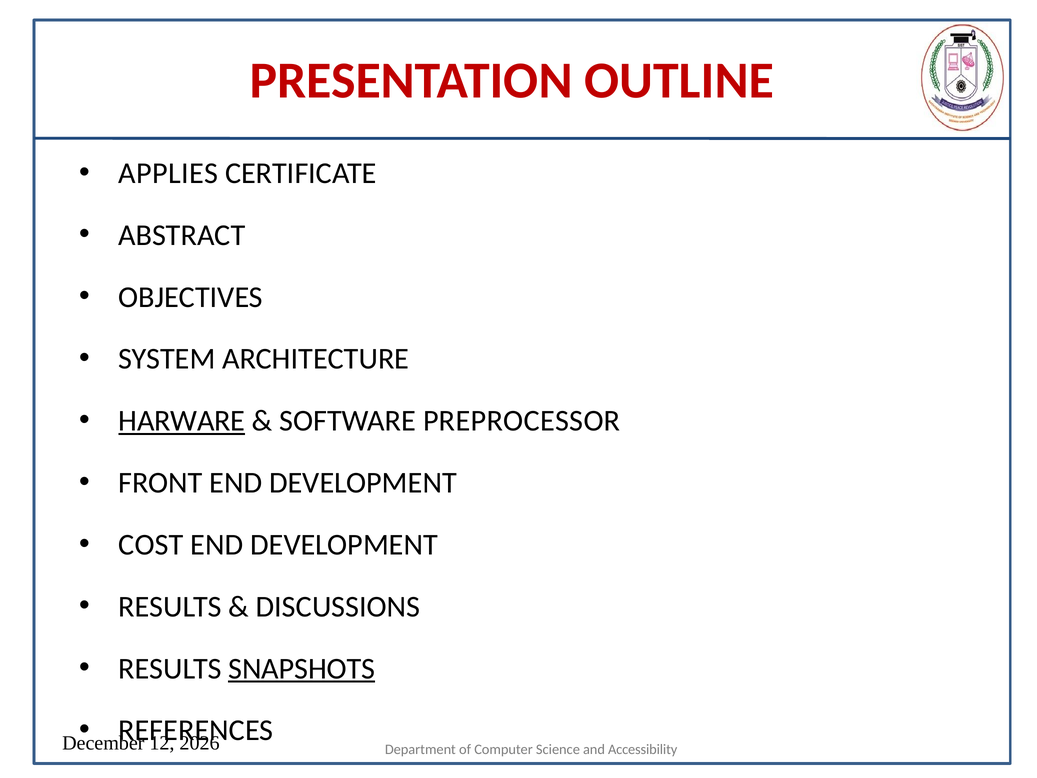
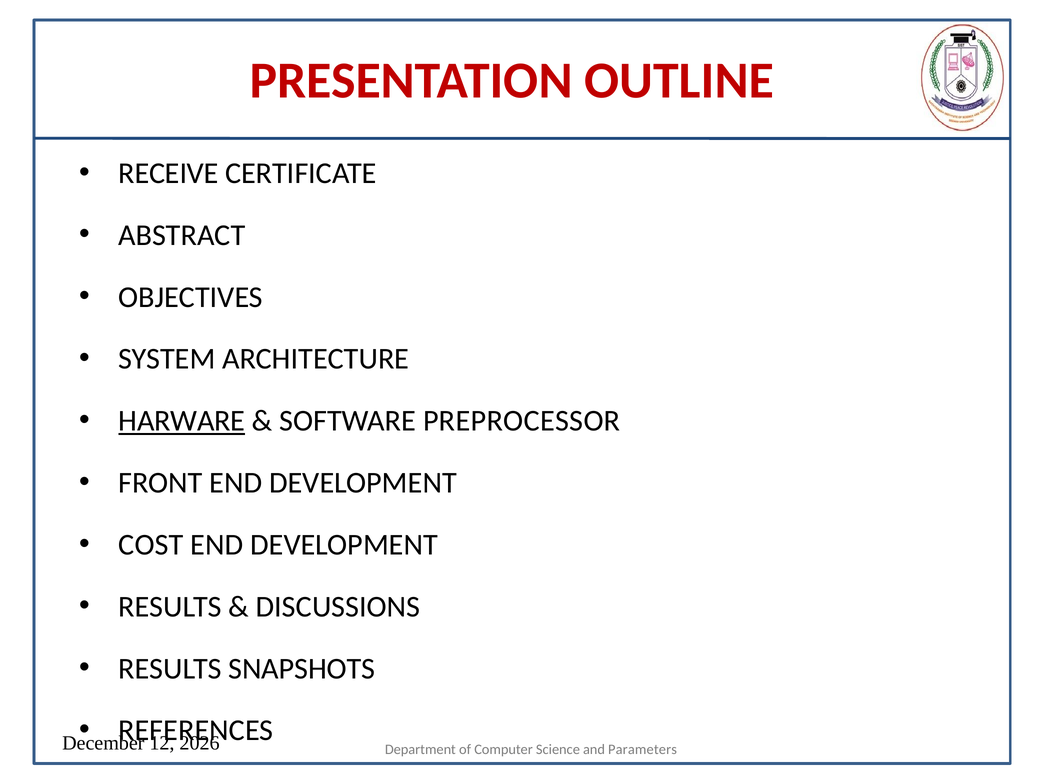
APPLIES: APPLIES -> RECEIVE
SNAPSHOTS underline: present -> none
Accessibility: Accessibility -> Parameters
